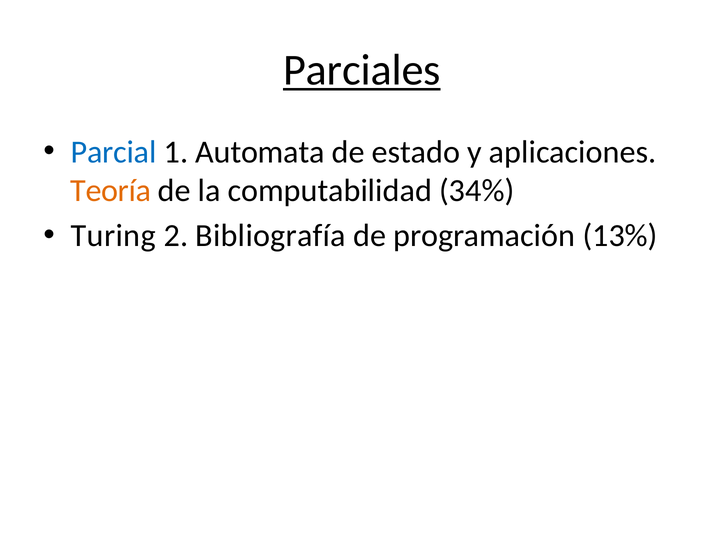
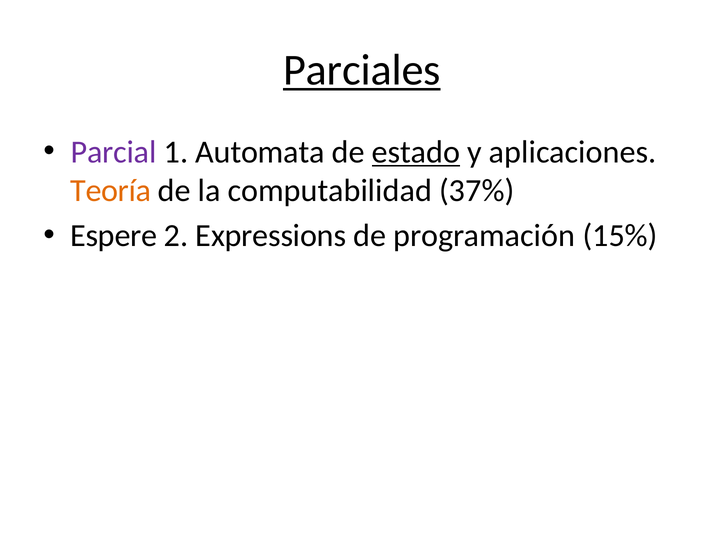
Parcial colour: blue -> purple
estado underline: none -> present
34%: 34% -> 37%
Turing: Turing -> Espere
Bibliografía: Bibliografía -> Expressions
13%: 13% -> 15%
